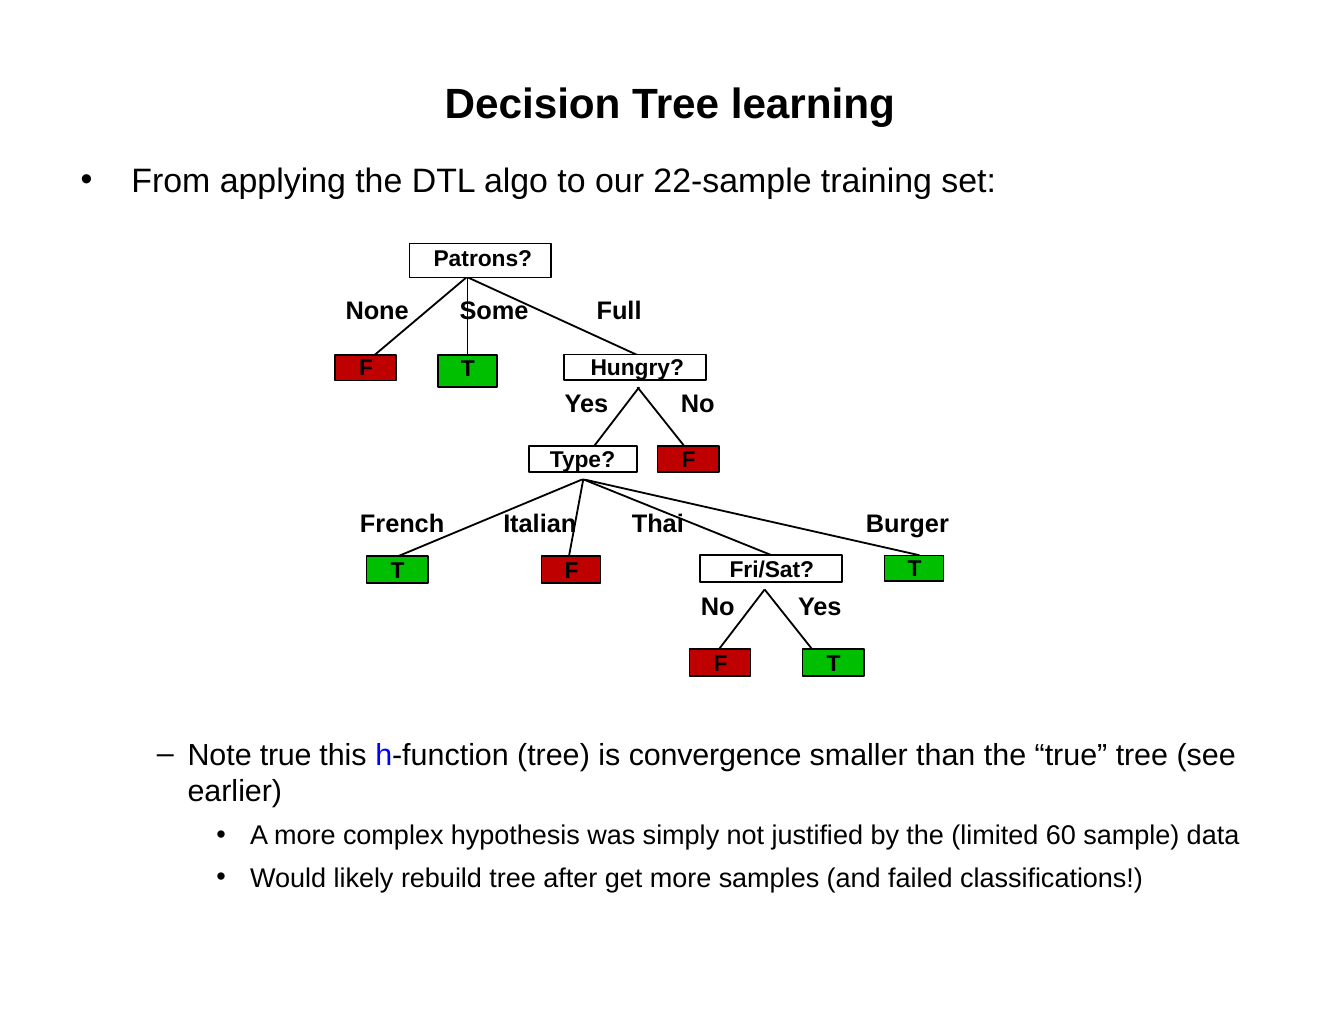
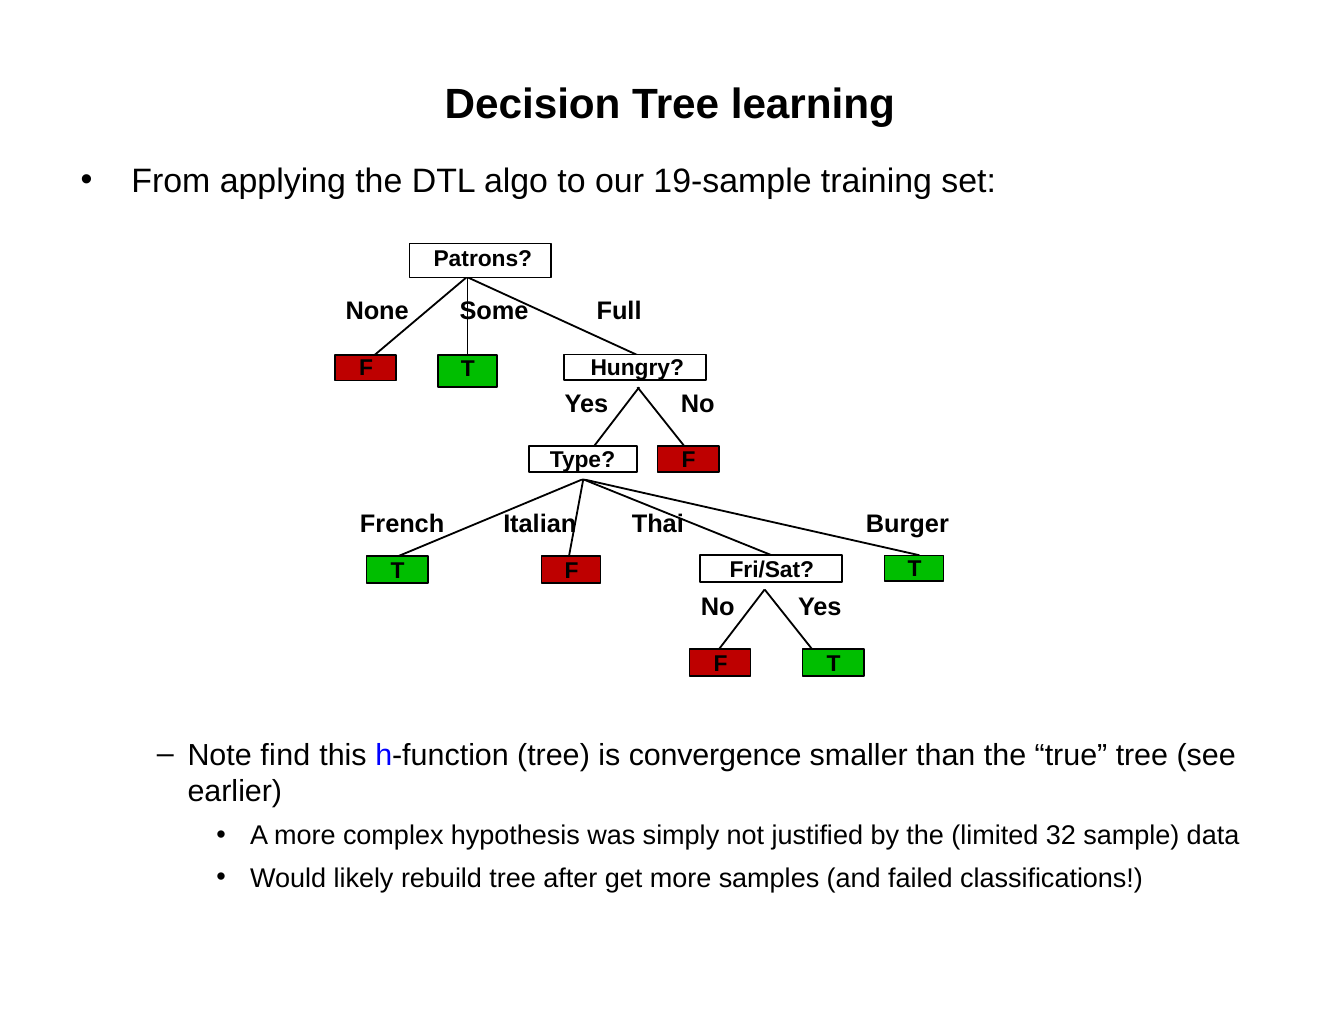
22-sample: 22-sample -> 19-sample
Note true: true -> find
60: 60 -> 32
